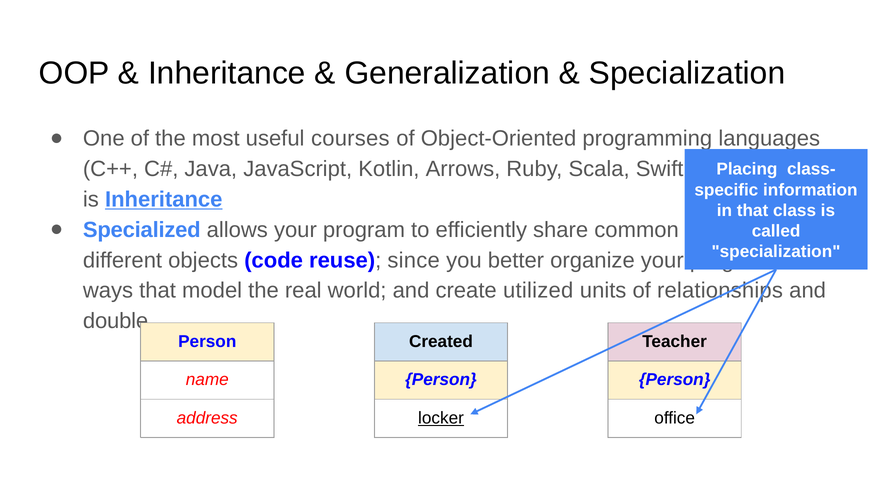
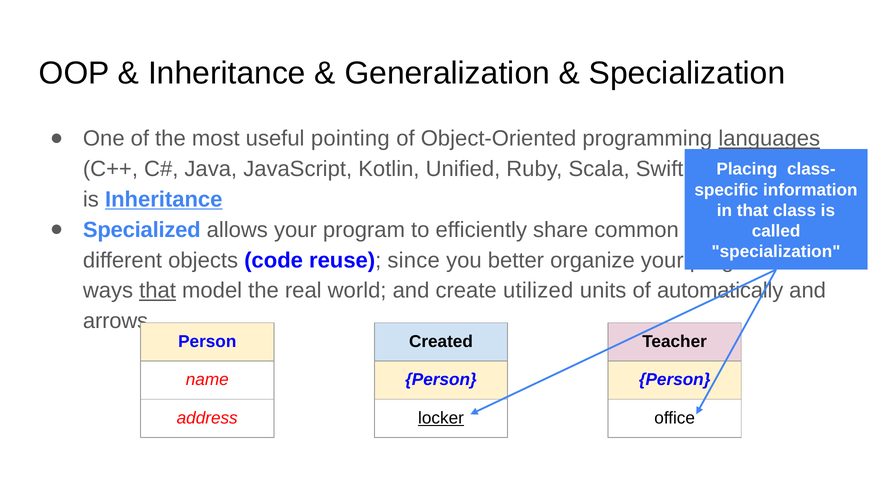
courses: courses -> pointing
languages underline: none -> present
Arrows: Arrows -> Unified
that at (158, 291) underline: none -> present
relationships: relationships -> automatically
double: double -> arrows
